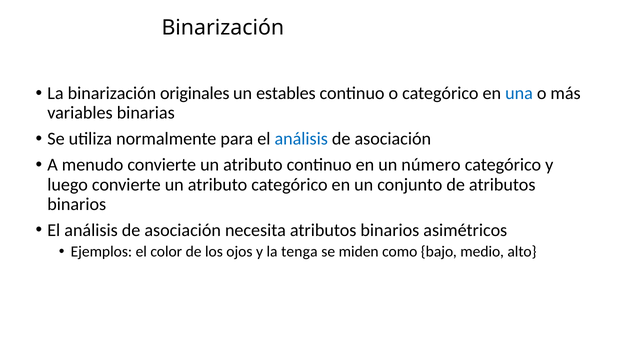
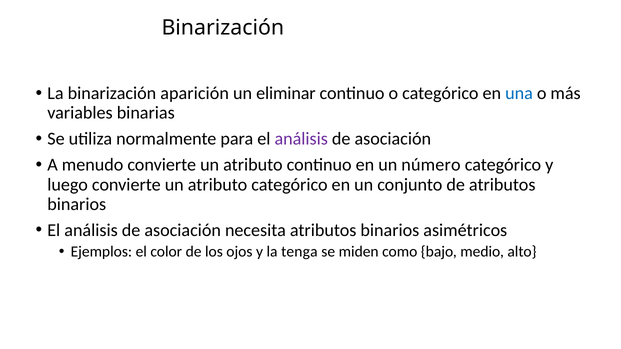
originales: originales -> aparición
estables: estables -> eliminar
análisis at (301, 139) colour: blue -> purple
